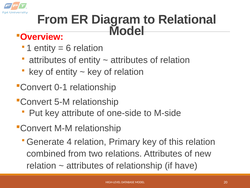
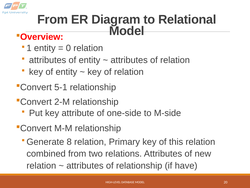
6: 6 -> 0
0-1: 0-1 -> 5-1
5-M: 5-M -> 2-M
4: 4 -> 8
